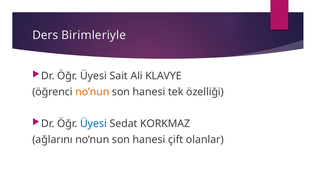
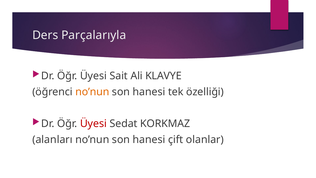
Birimleriyle: Birimleriyle -> Parçalarıyla
Üyesi at (93, 124) colour: blue -> red
ağlarını: ağlarını -> alanları
